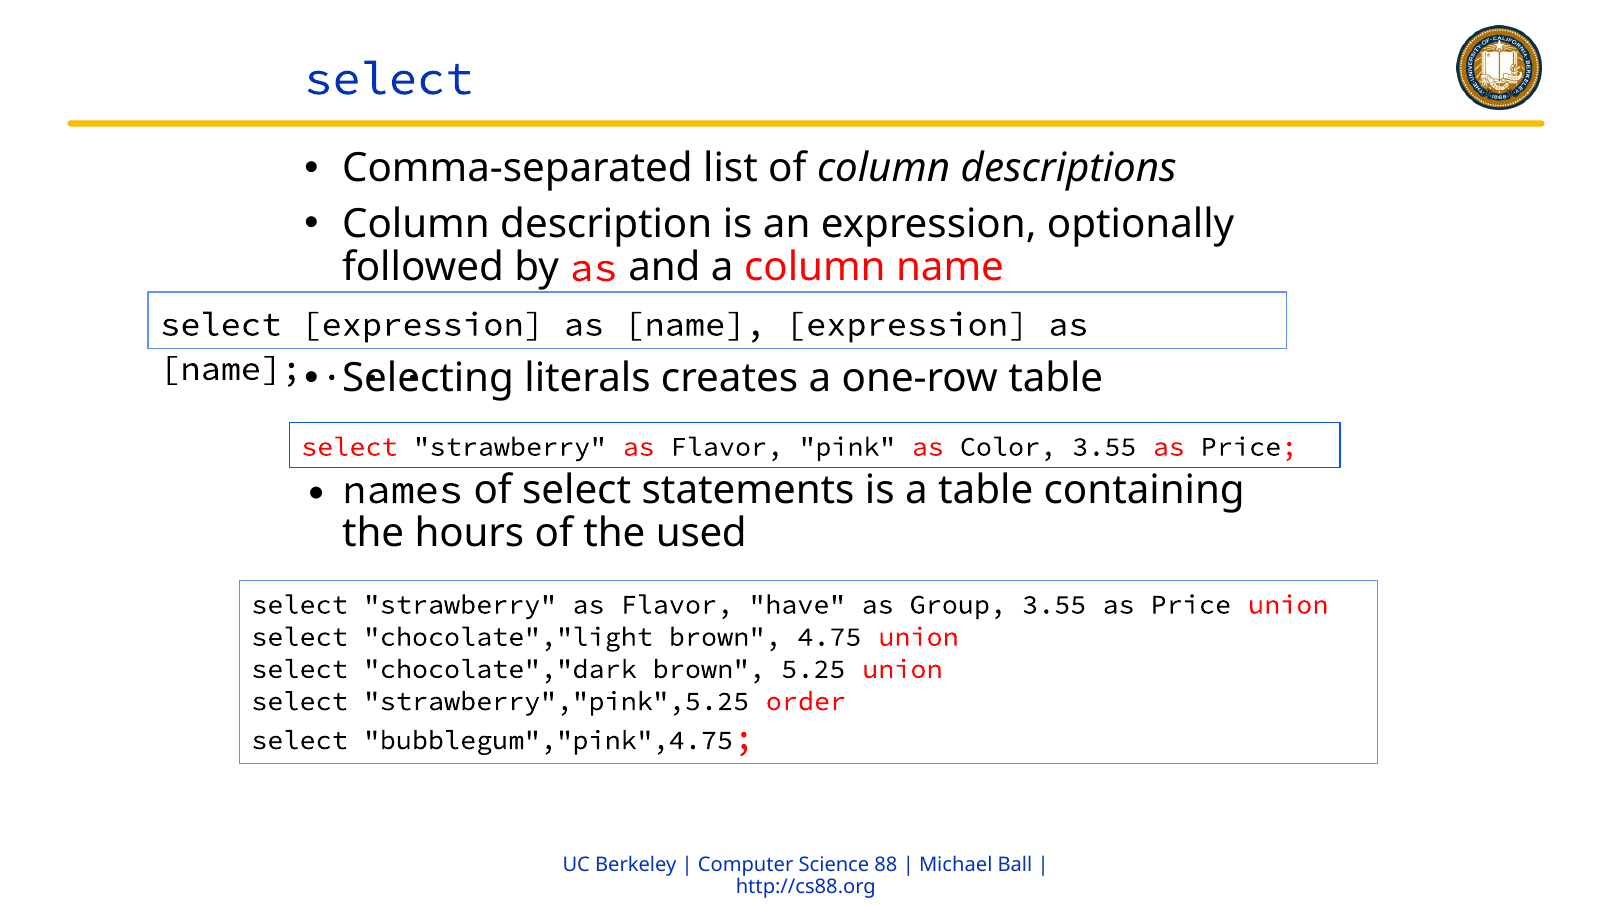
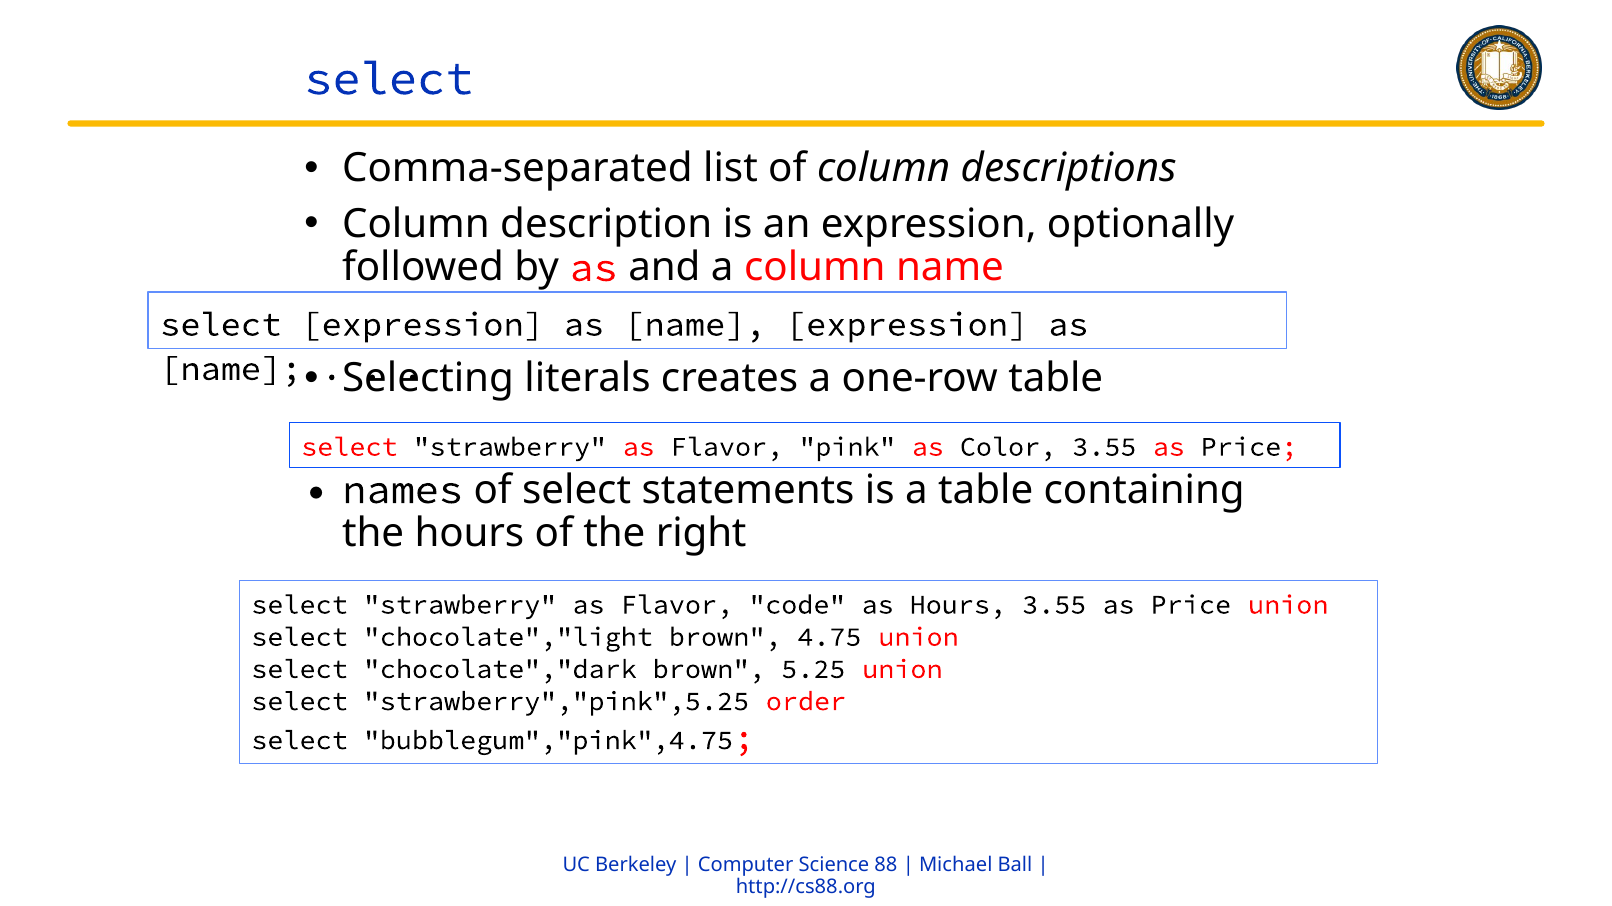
used: used -> right
have: have -> code
as Group: Group -> Hours
